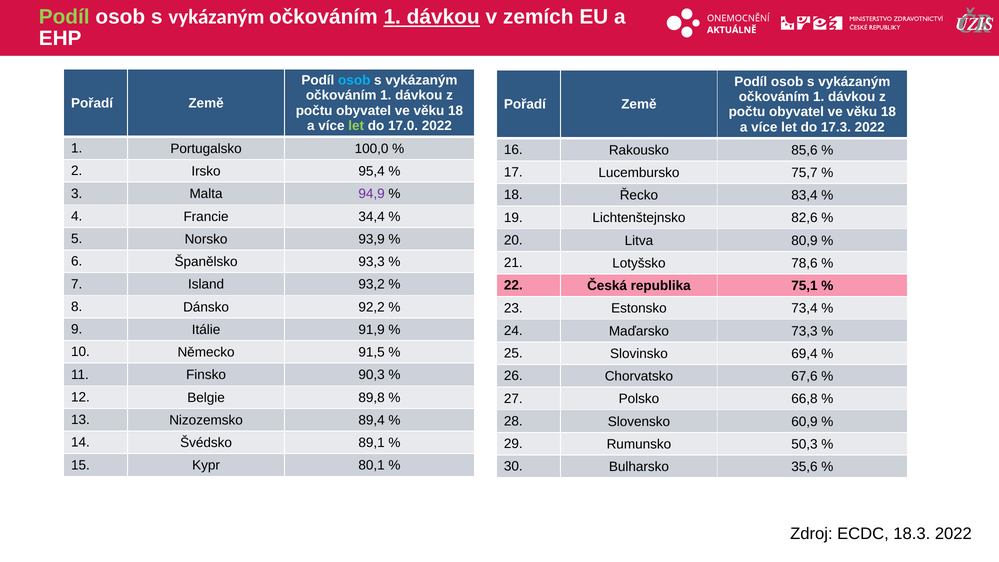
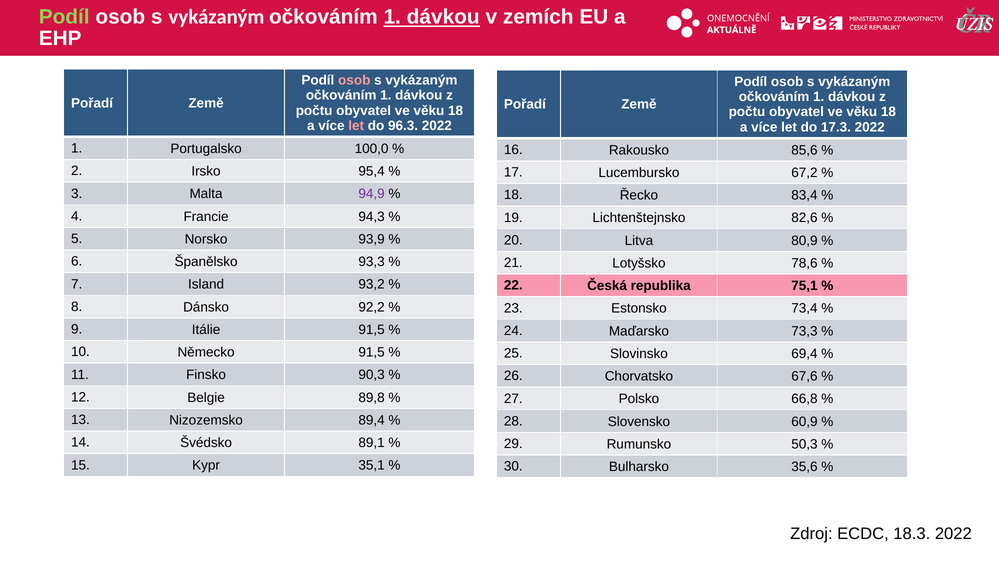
osob at (354, 80) colour: light blue -> pink
let at (356, 126) colour: light green -> pink
17.0: 17.0 -> 96.3
75,7: 75,7 -> 67,2
34,4: 34,4 -> 94,3
Itálie 91,9: 91,9 -> 91,5
80,1: 80,1 -> 35,1
